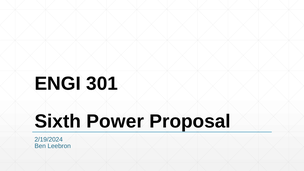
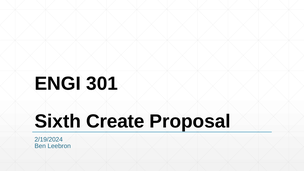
Power: Power -> Create
